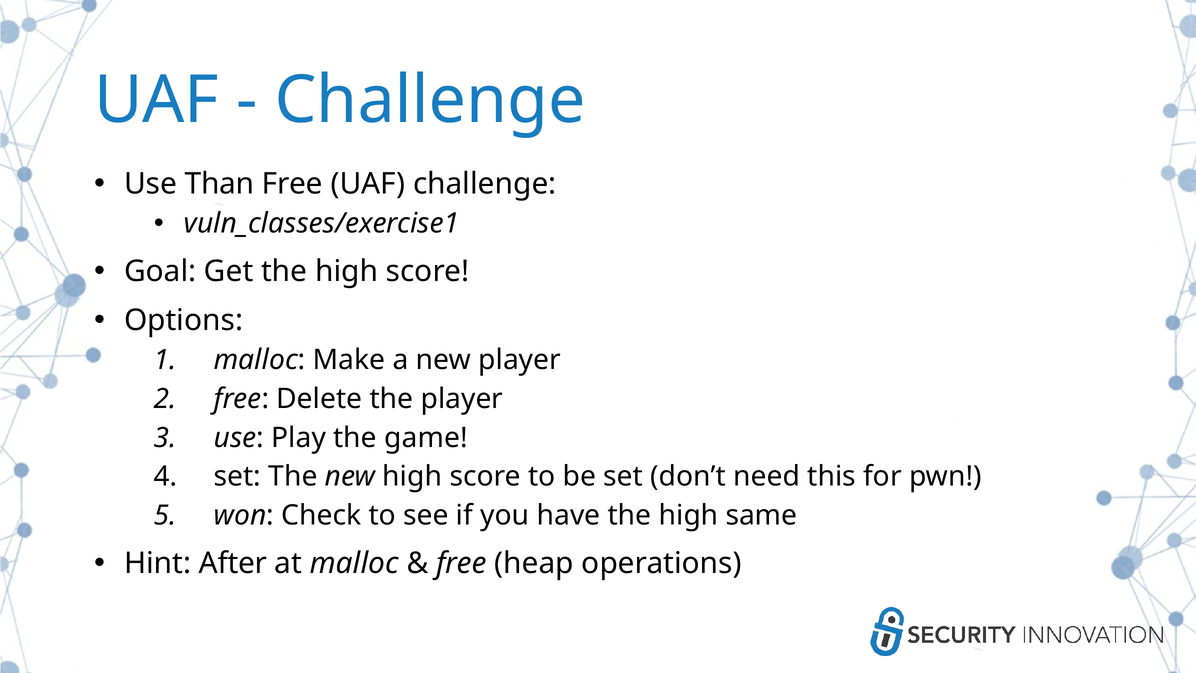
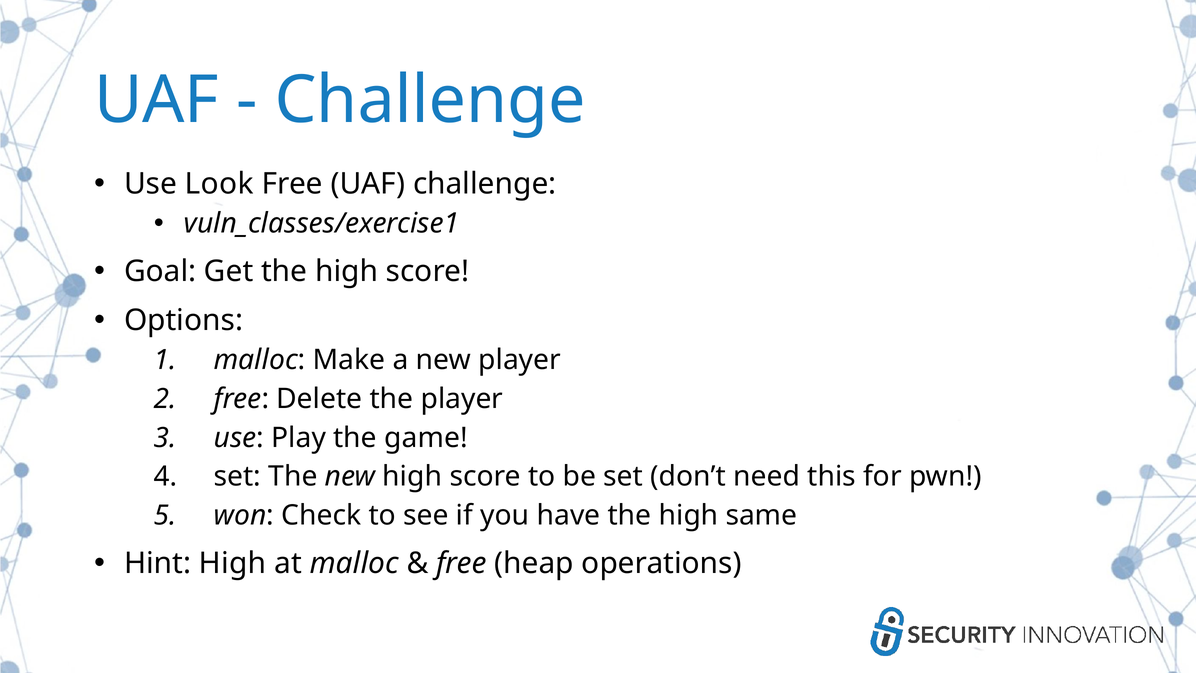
Than: Than -> Look
Hint After: After -> High
